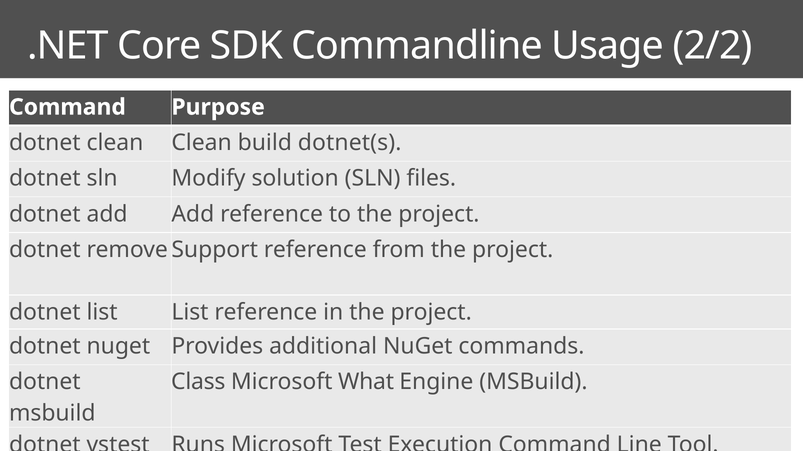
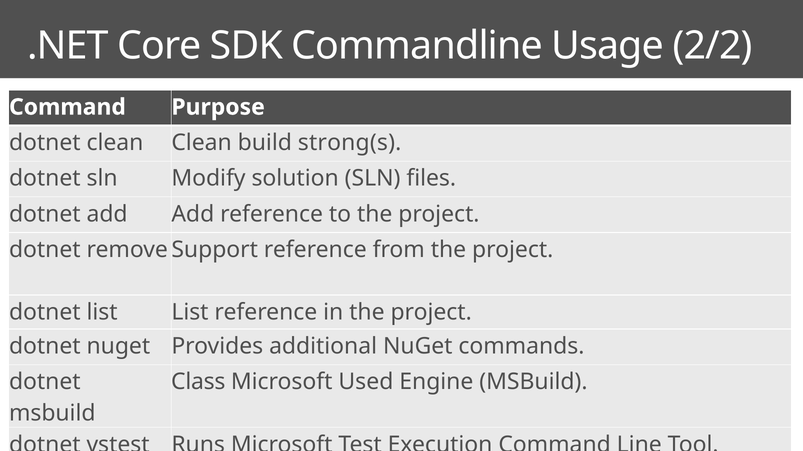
dotnet(s: dotnet(s -> strong(s
What: What -> Used
